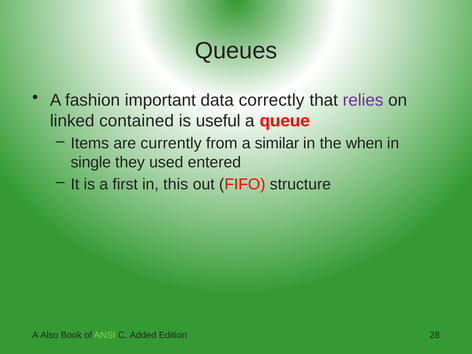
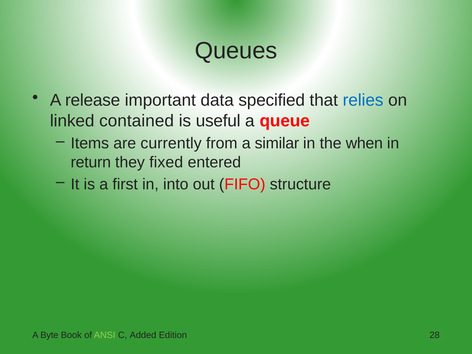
fashion: fashion -> release
correctly: correctly -> specified
relies colour: purple -> blue
single: single -> return
used: used -> fixed
this: this -> into
Also: Also -> Byte
